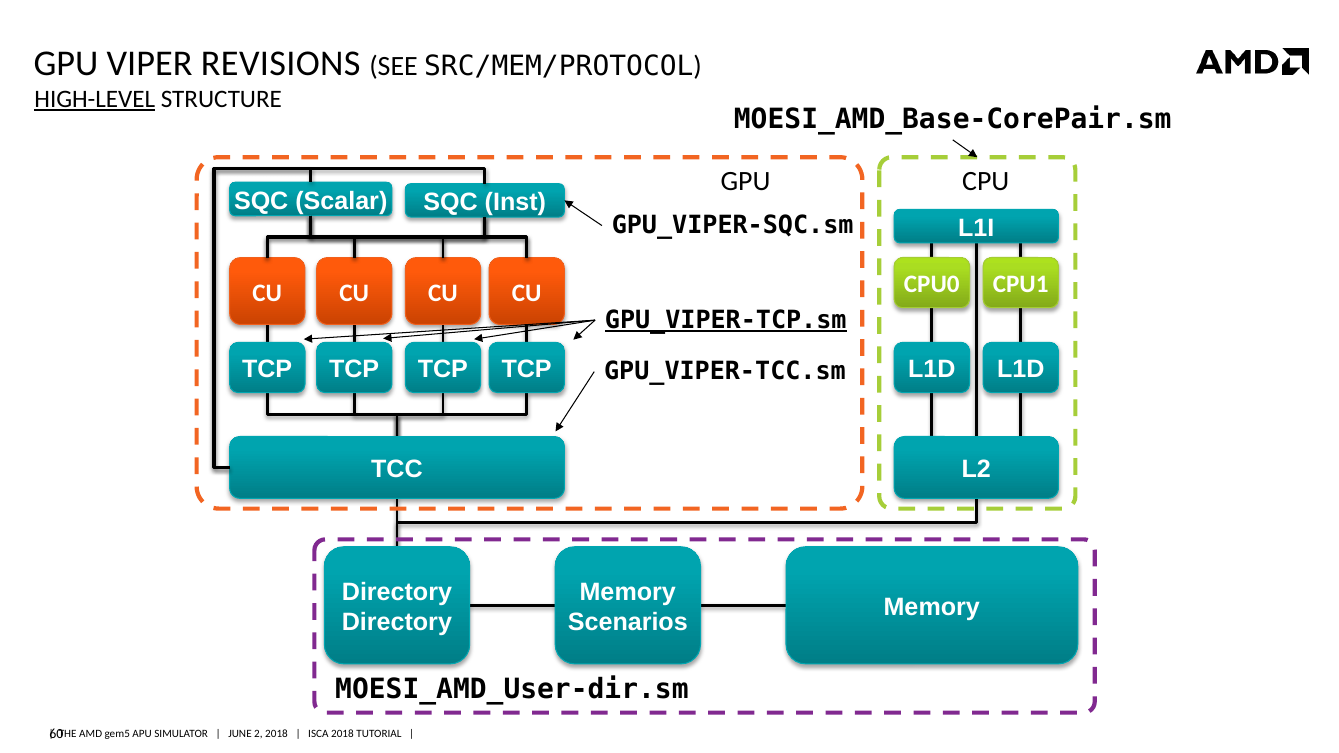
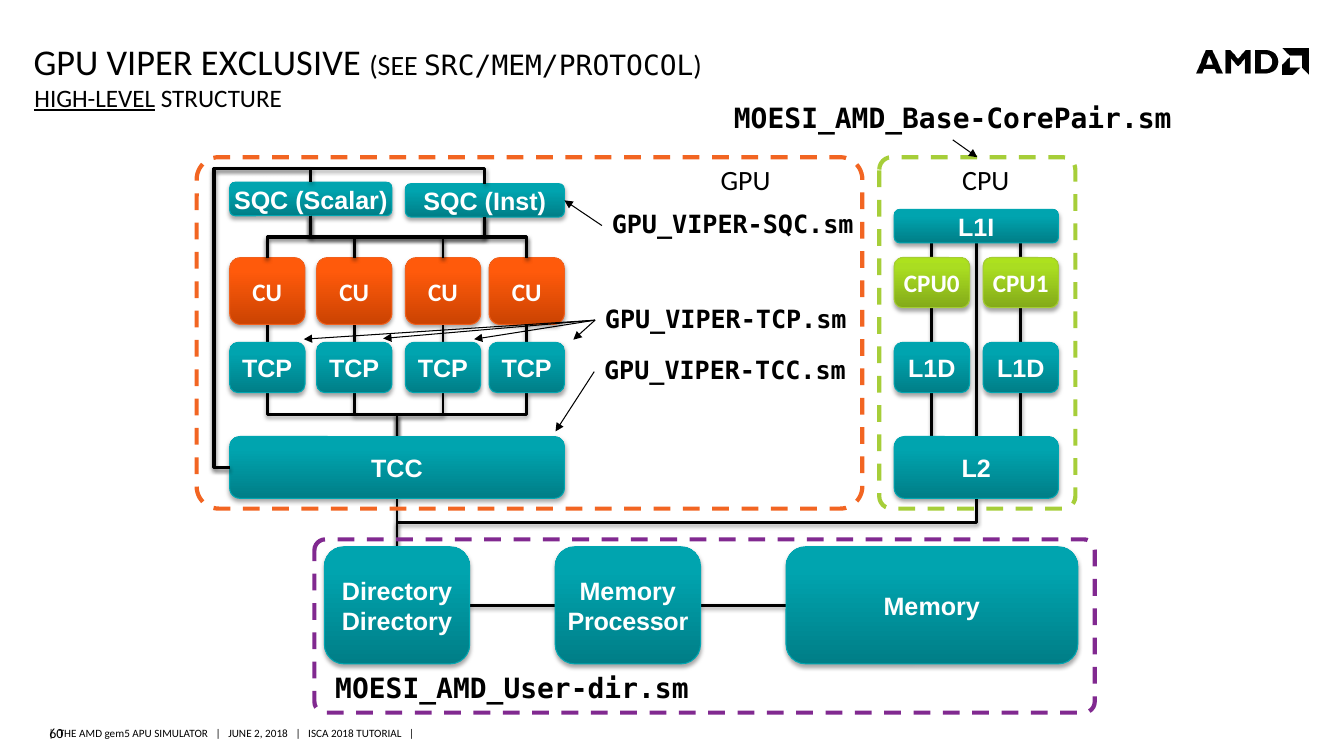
REVISIONS: REVISIONS -> EXCLUSIVE
GPU_VIPER-TCP.sm underline: present -> none
Scenarios: Scenarios -> Processor
